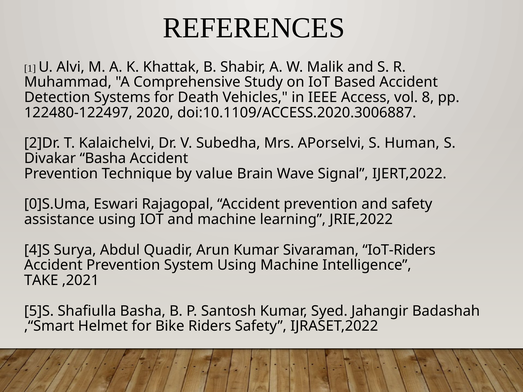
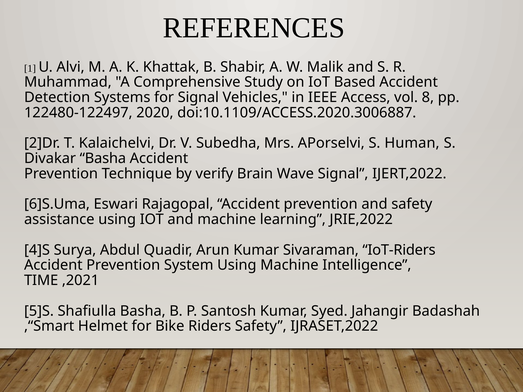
for Death: Death -> Signal
value: value -> verify
0]S.Uma: 0]S.Uma -> 6]S.Uma
TAKE: TAKE -> TIME
